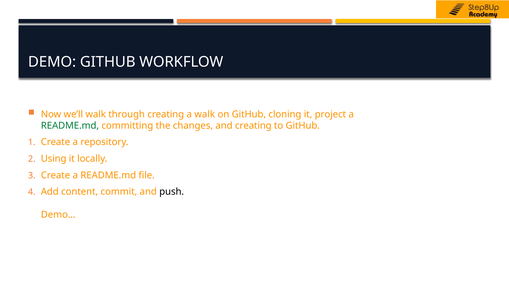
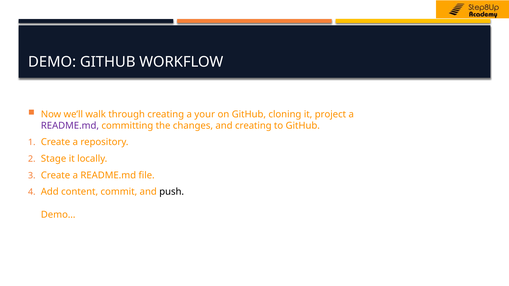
a walk: walk -> your
README.md at (70, 126) colour: green -> purple
Using: Using -> Stage
